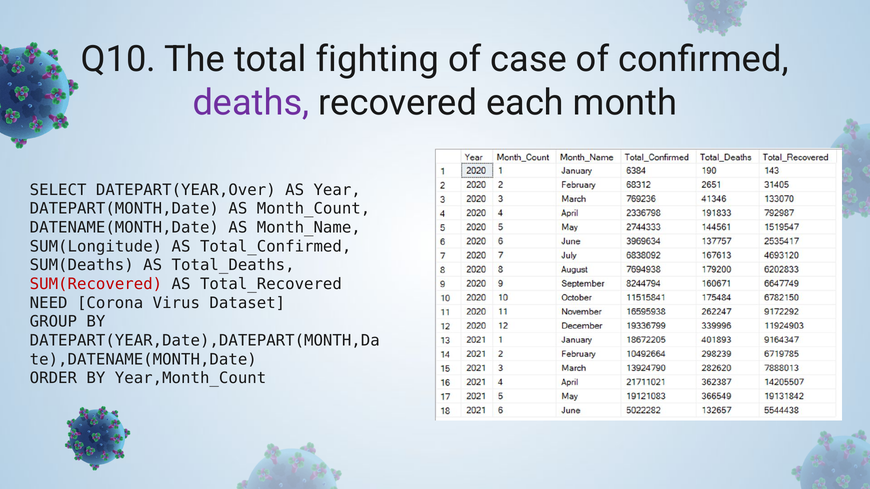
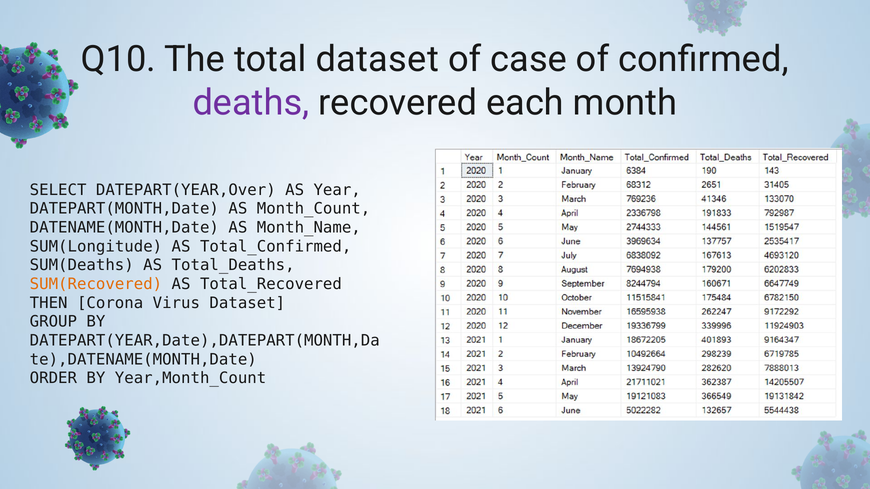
total fighting: fighting -> dataset
SUM(Recovered colour: red -> orange
NEED: NEED -> THEN
